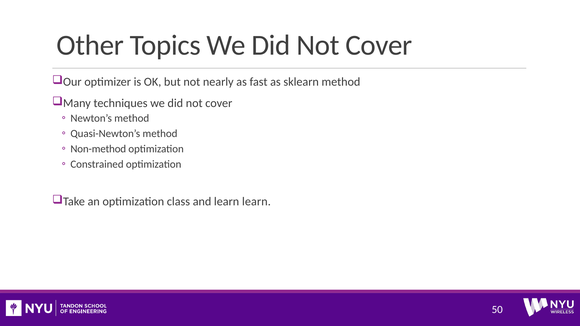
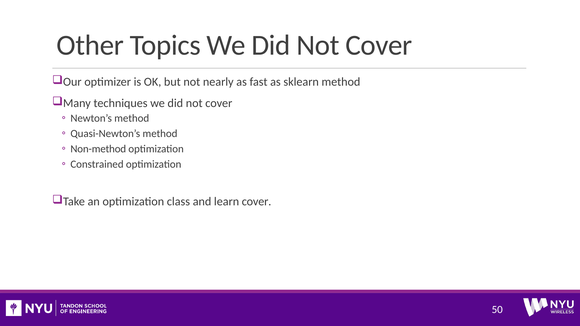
learn learn: learn -> cover
